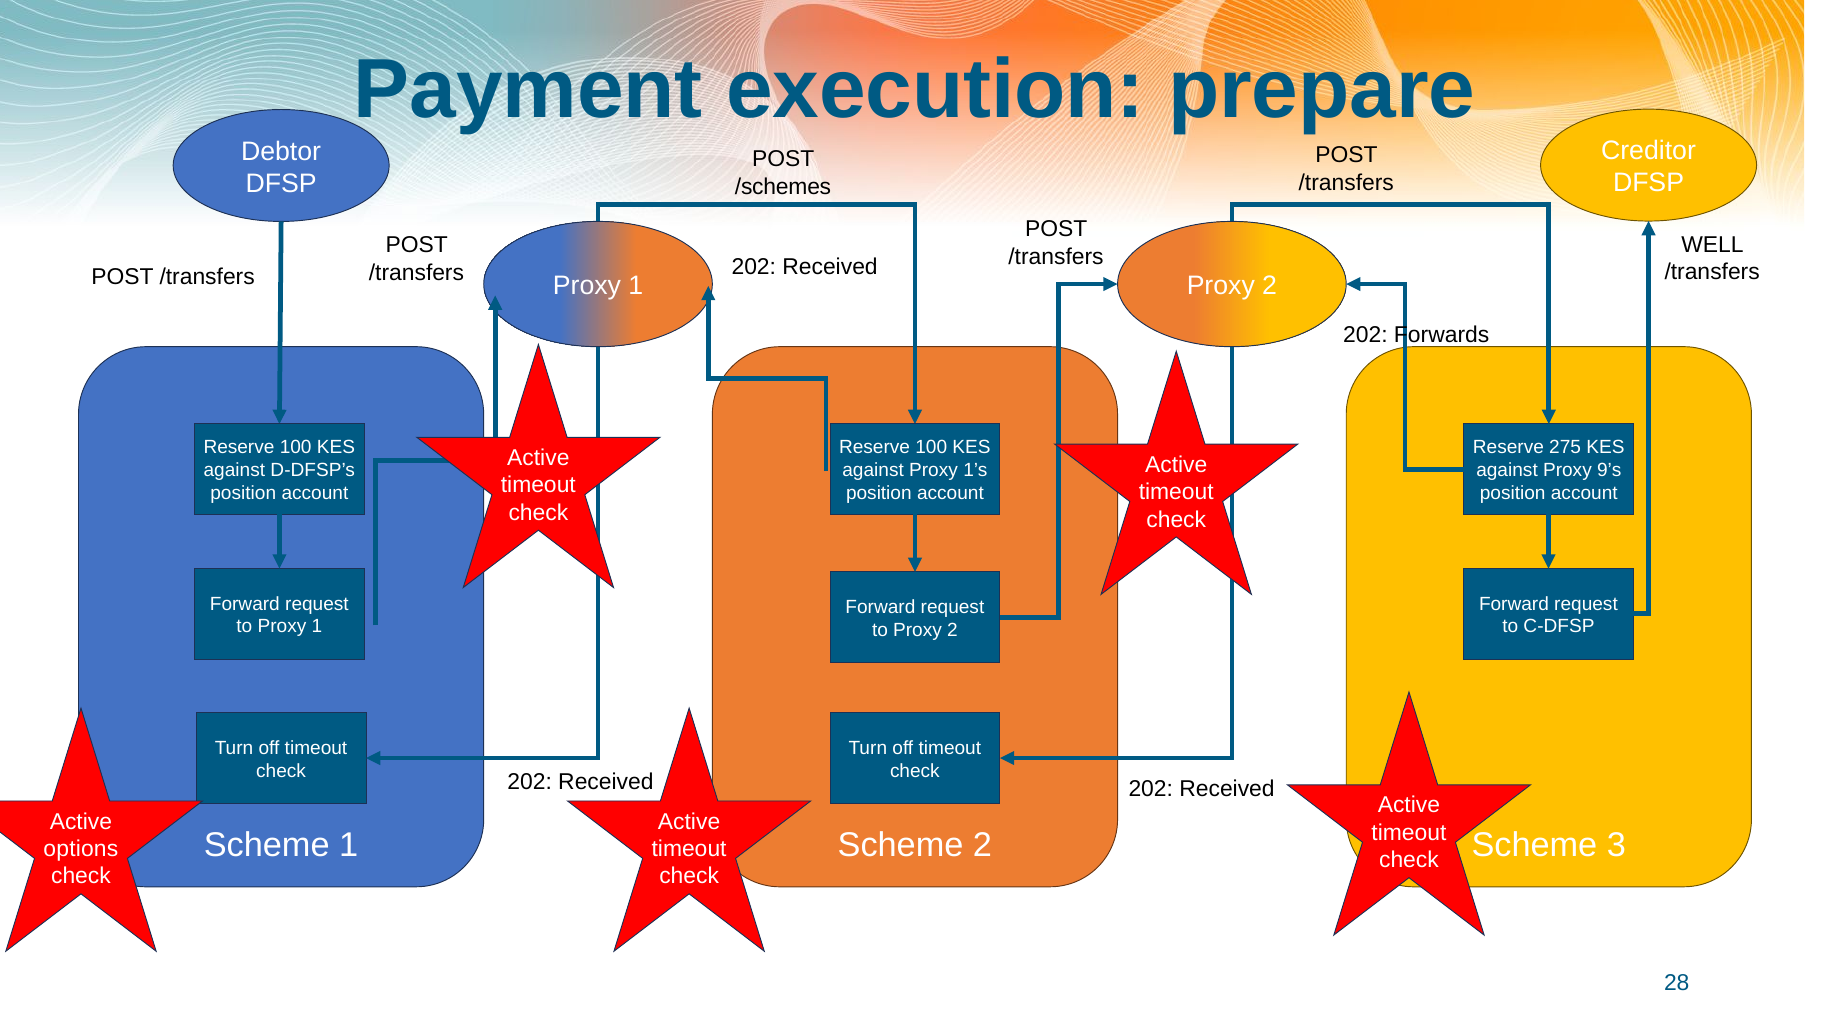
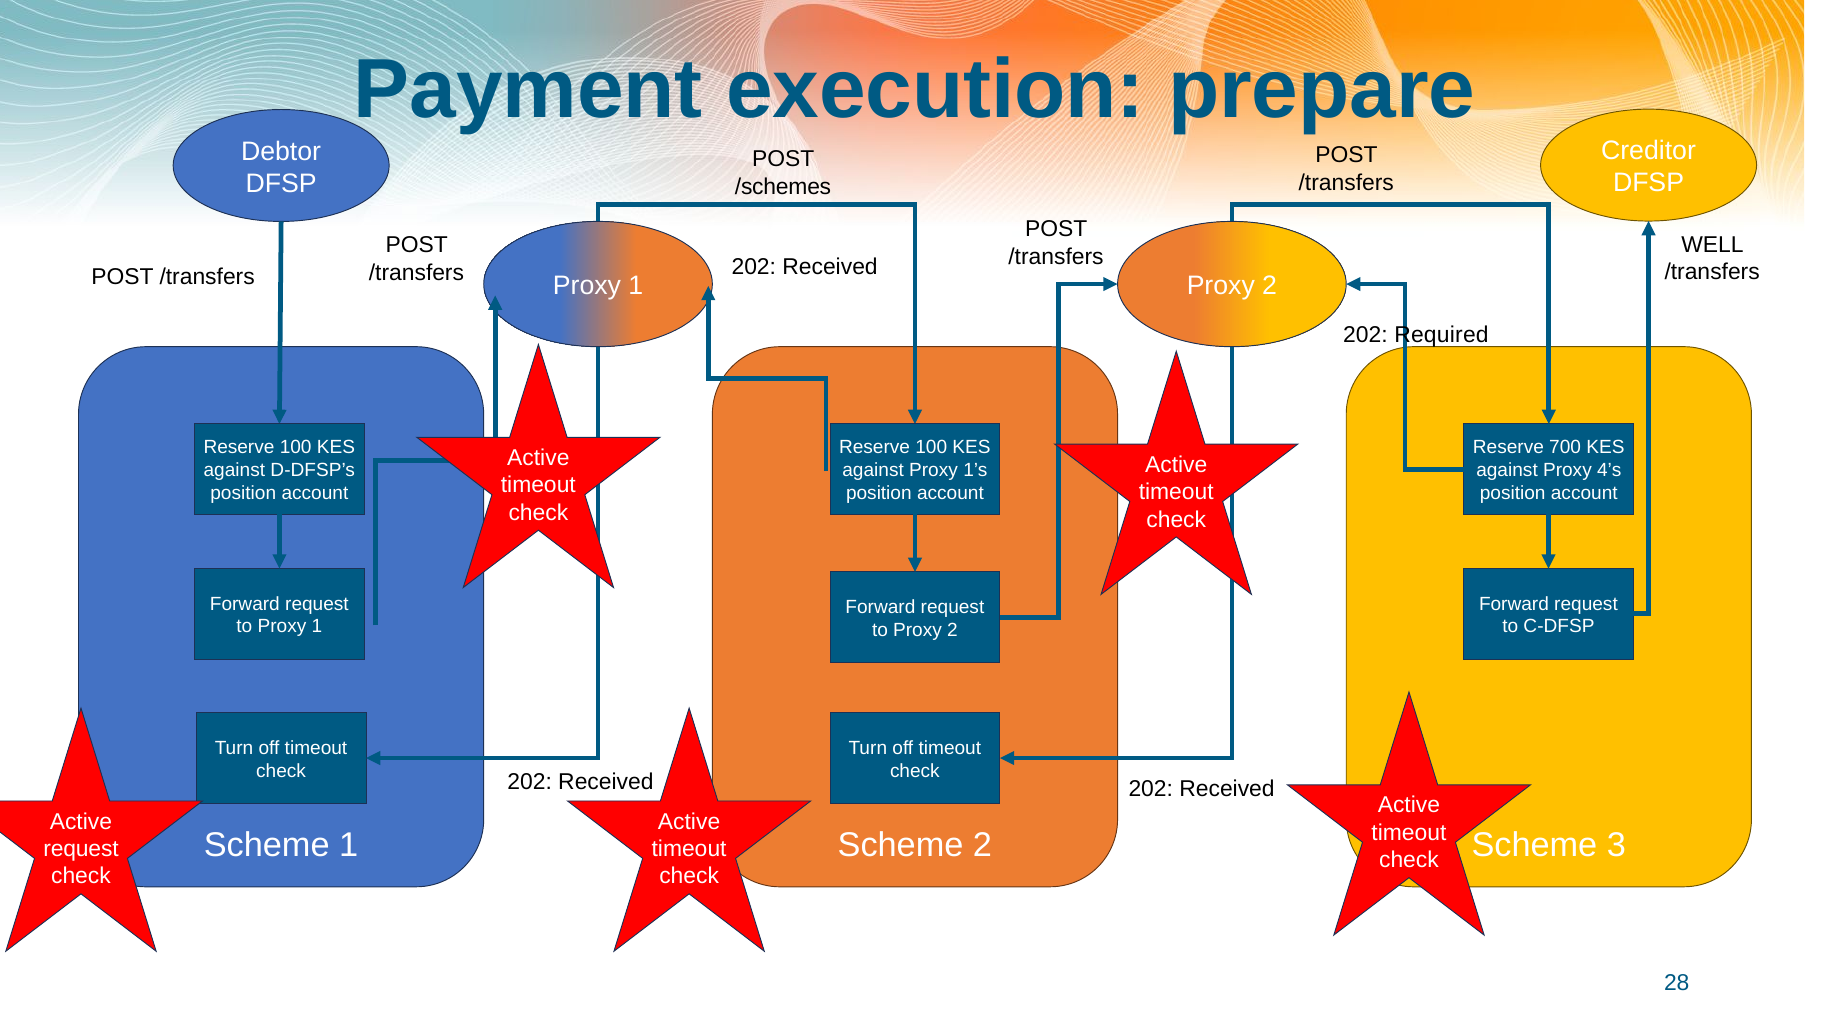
Forwards: Forwards -> Required
275: 275 -> 700
9’s: 9’s -> 4’s
options at (81, 849): options -> request
